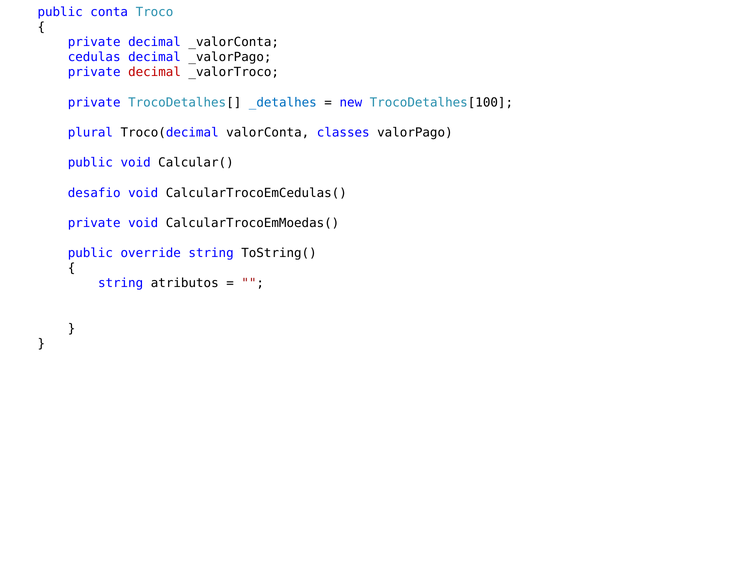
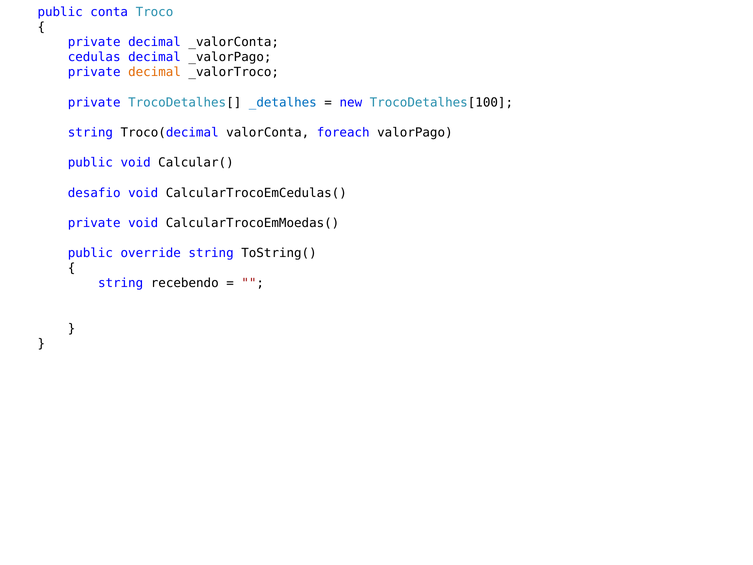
decimal at (155, 72) colour: red -> orange
plural at (90, 133): plural -> string
classes: classes -> foreach
atributos: atributos -> recebendo
